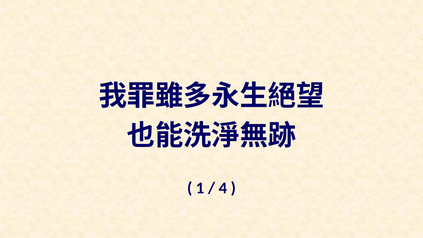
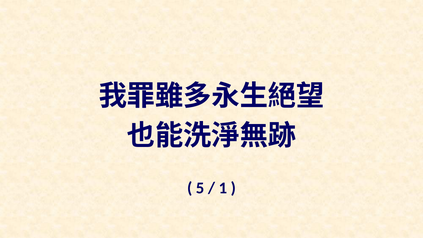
1: 1 -> 5
4: 4 -> 1
